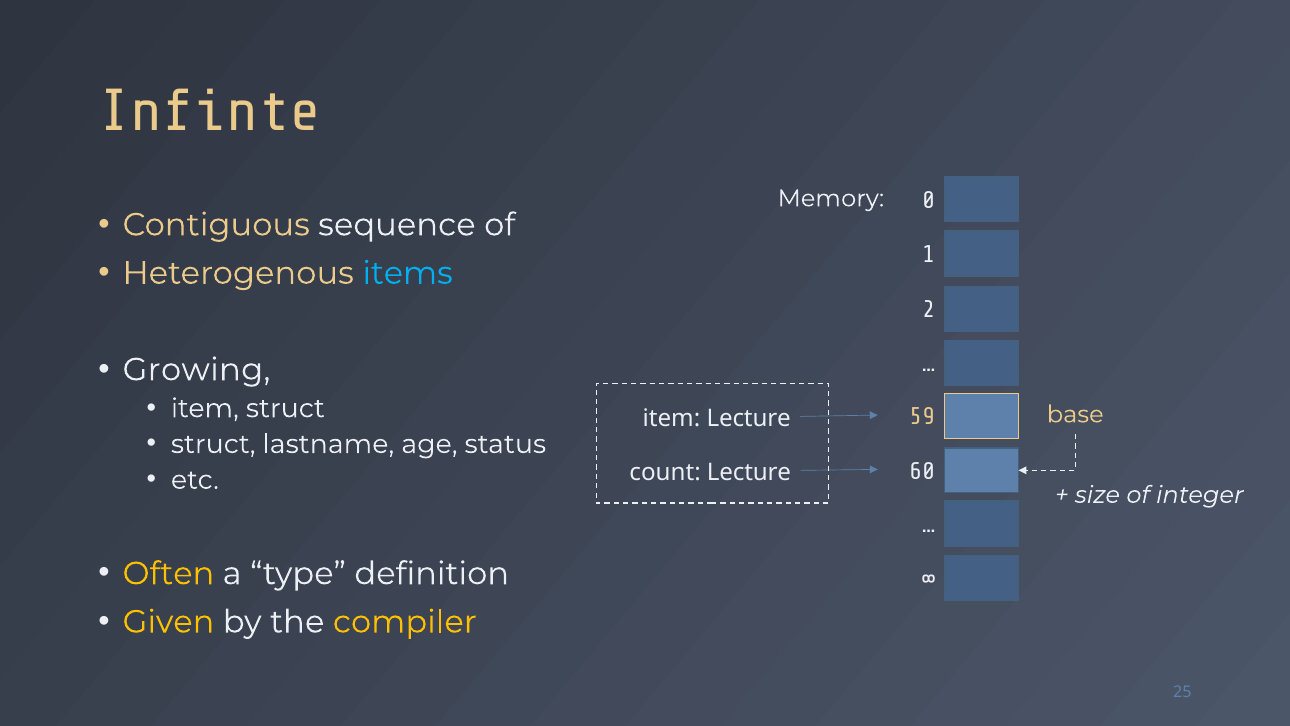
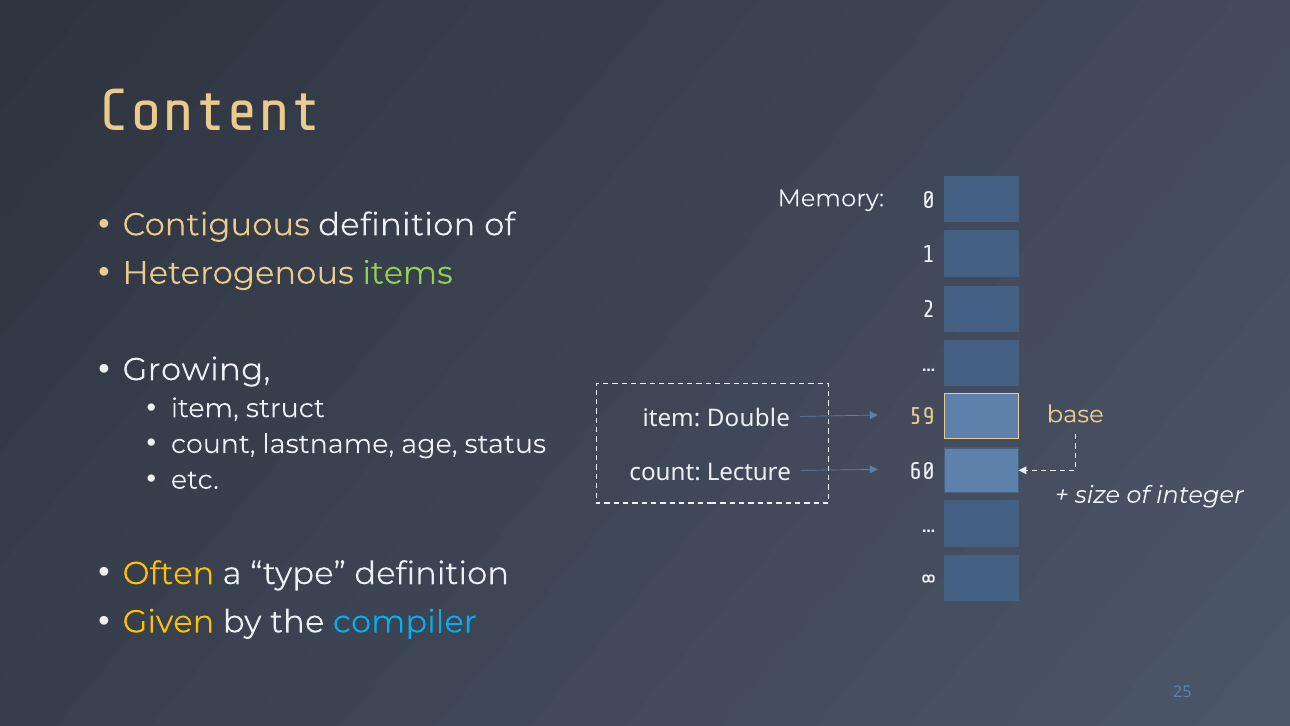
Infinte: Infinte -> Content
Contiguous sequence: sequence -> definition
items colour: light blue -> light green
item Lecture: Lecture -> Double
struct at (213, 444): struct -> count
compiler colour: yellow -> light blue
